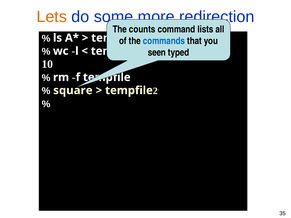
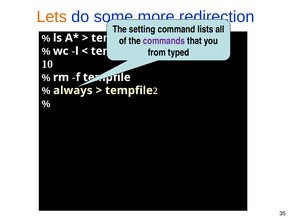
counts: counts -> setting
commands colour: blue -> purple
seen: seen -> from
square: square -> always
